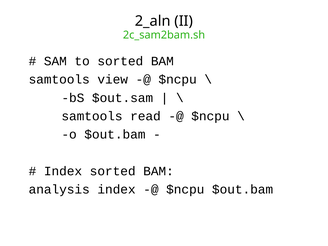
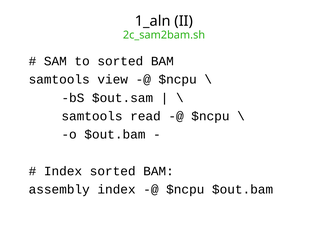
2_aln: 2_aln -> 1_aln
analysis: analysis -> assembly
